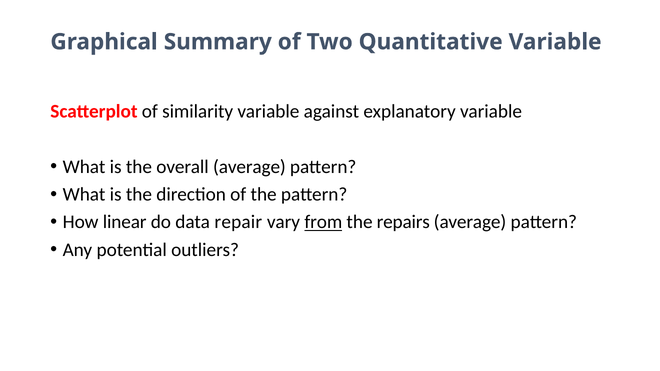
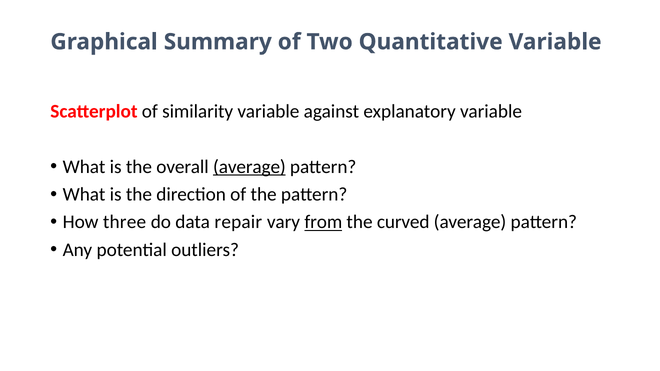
average at (249, 167) underline: none -> present
linear: linear -> three
repairs: repairs -> curved
